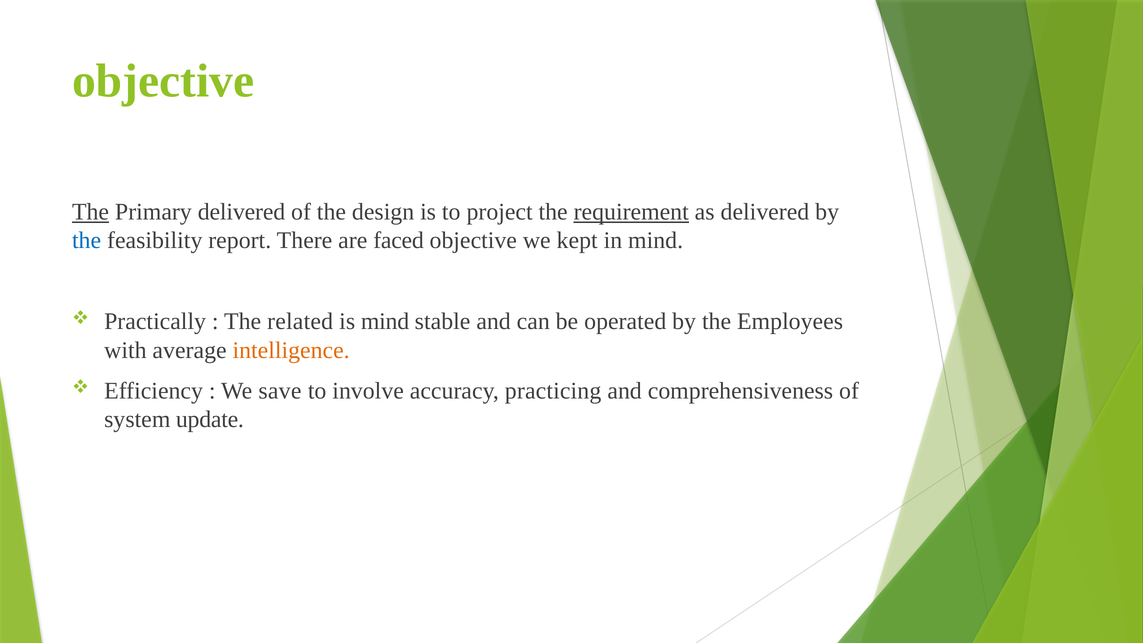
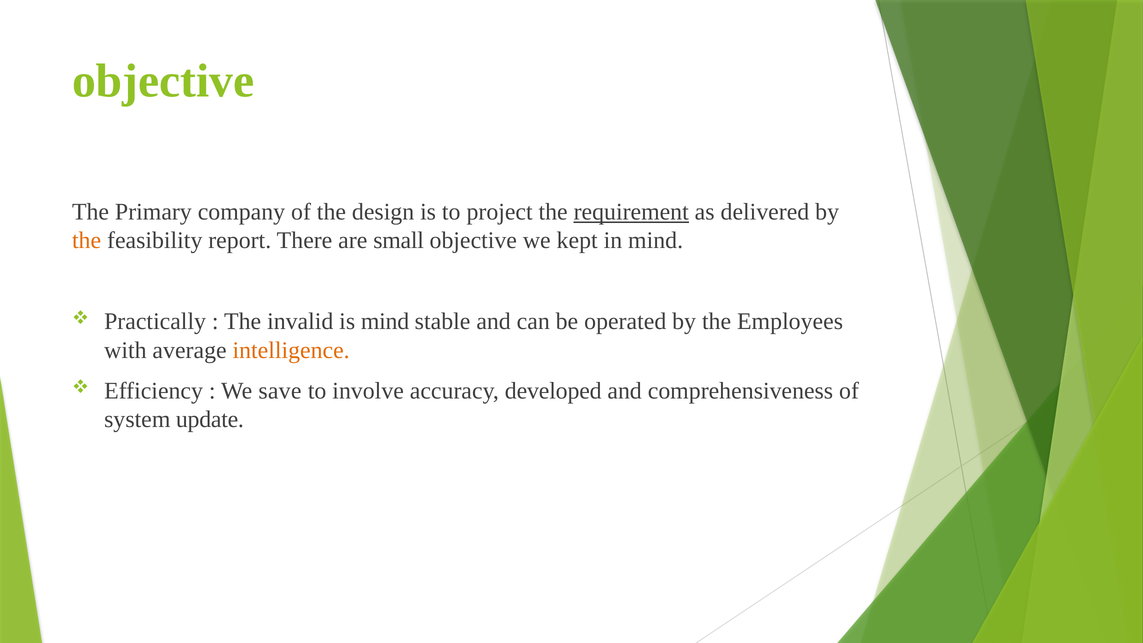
The at (91, 212) underline: present -> none
Primary delivered: delivered -> company
the at (87, 240) colour: blue -> orange
faced: faced -> small
related: related -> invalid
practicing: practicing -> developed
